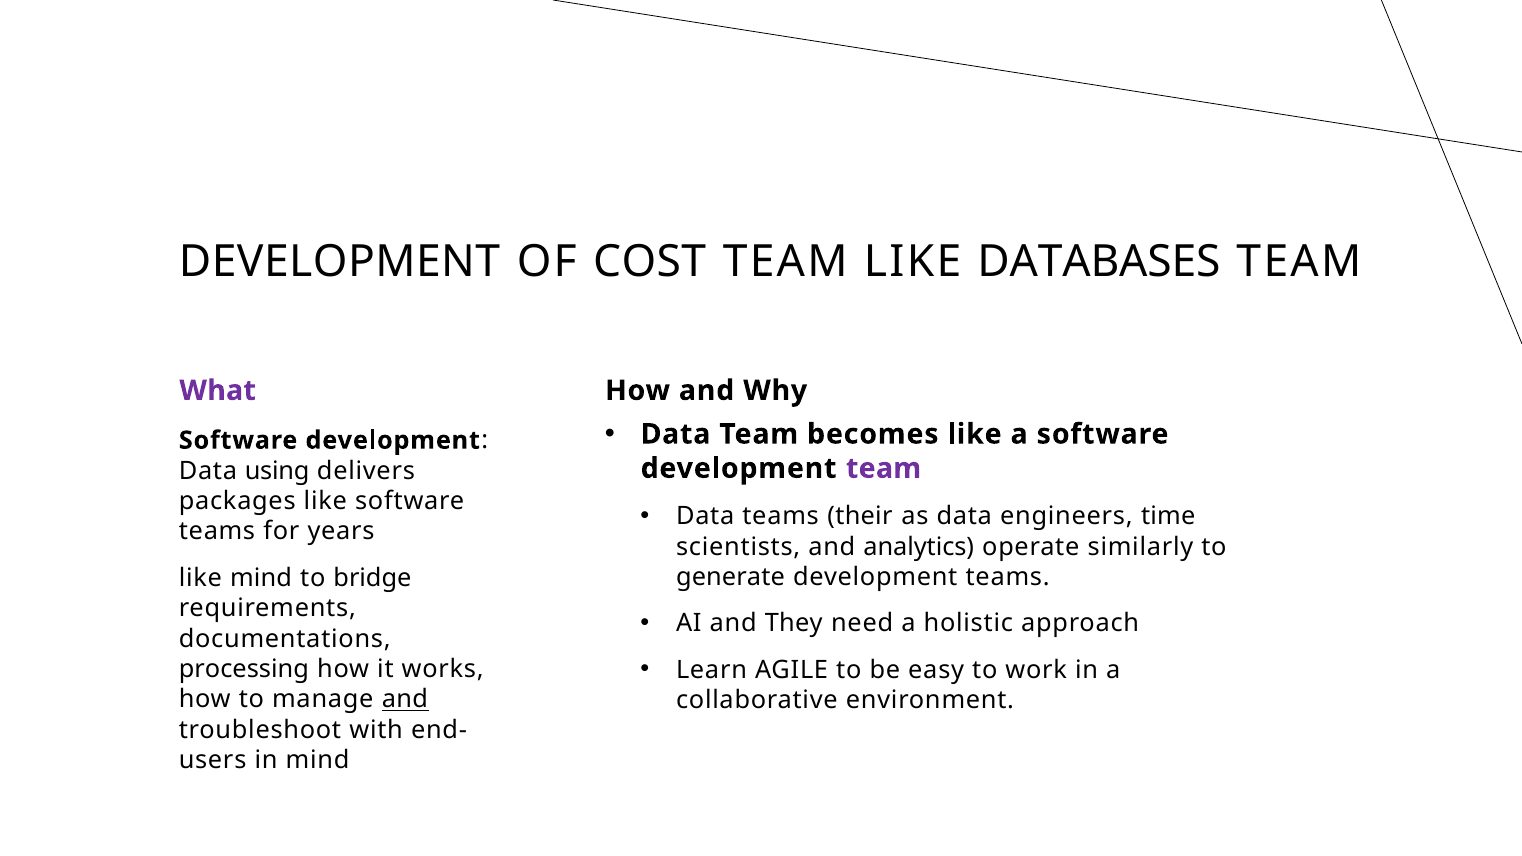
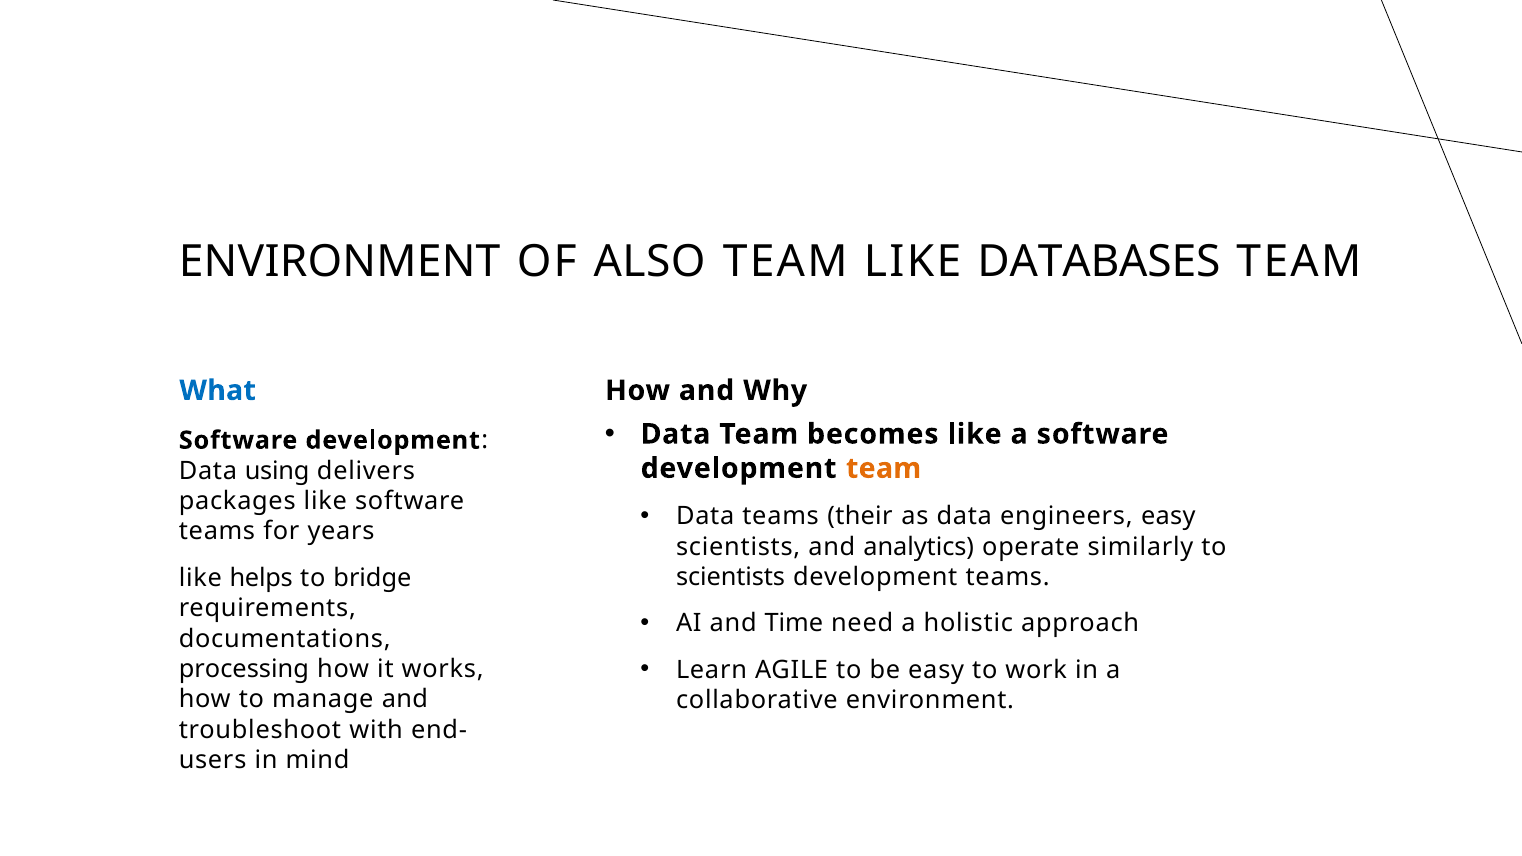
DEVELOPMENT at (340, 262): DEVELOPMENT -> ENVIRONMENT
COST: COST -> ALSO
What colour: purple -> blue
team at (884, 468) colour: purple -> orange
engineers time: time -> easy
generate at (730, 577): generate -> scientists
like mind: mind -> helps
They: They -> Time
and at (405, 700) underline: present -> none
